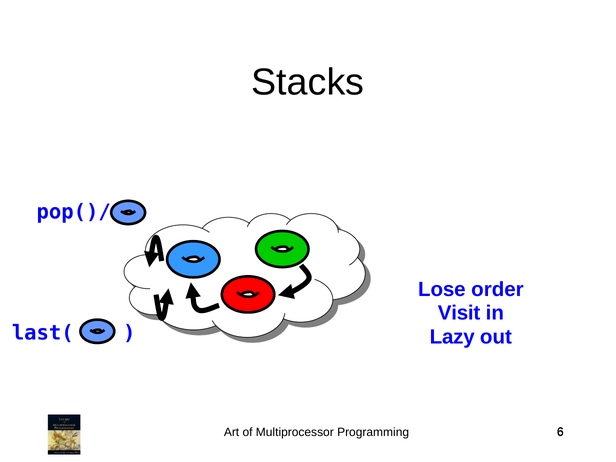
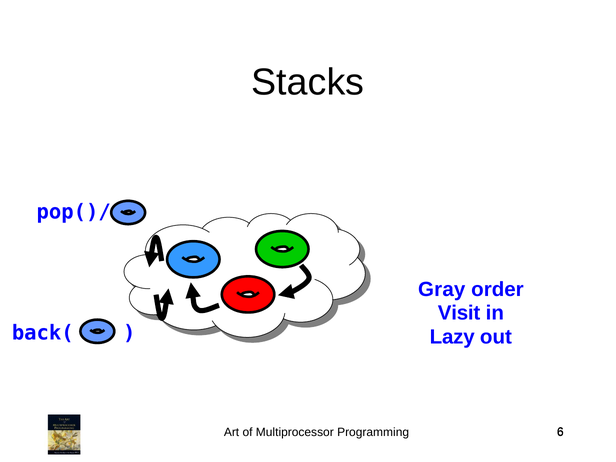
Lose: Lose -> Gray
last(: last( -> back(
